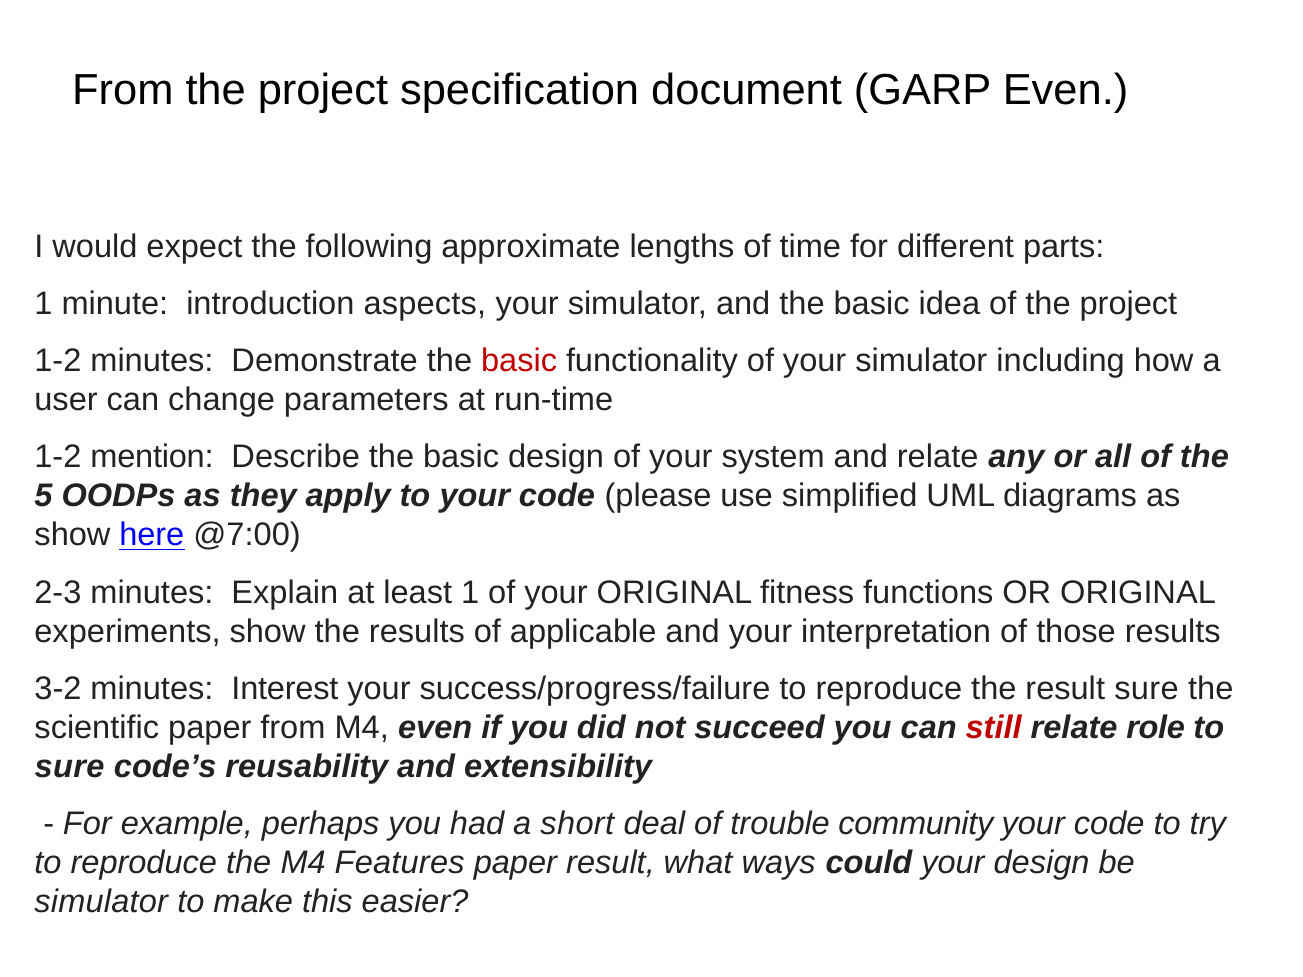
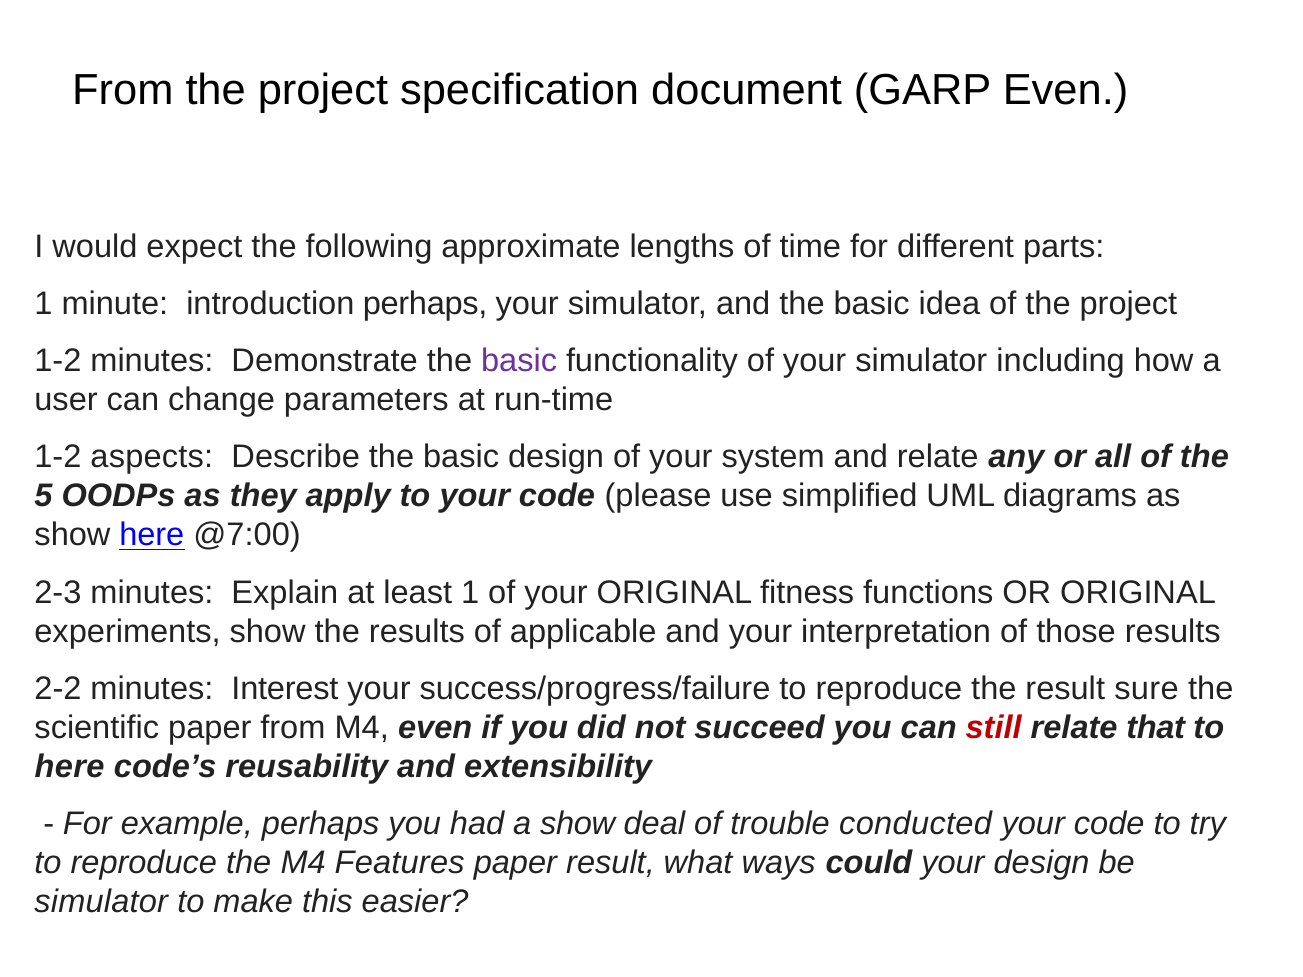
introduction aspects: aspects -> perhaps
basic at (519, 361) colour: red -> purple
mention: mention -> aspects
3-2: 3-2 -> 2-2
role: role -> that
sure at (70, 767): sure -> here
a short: short -> show
community: community -> conducted
